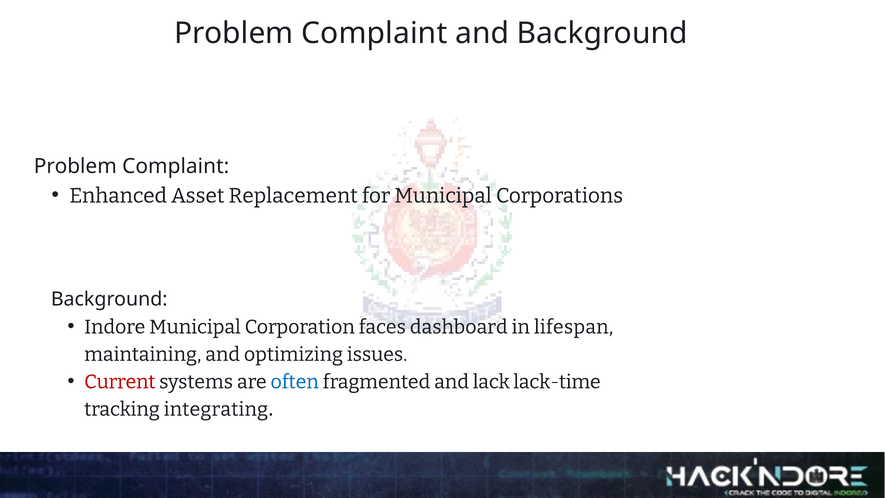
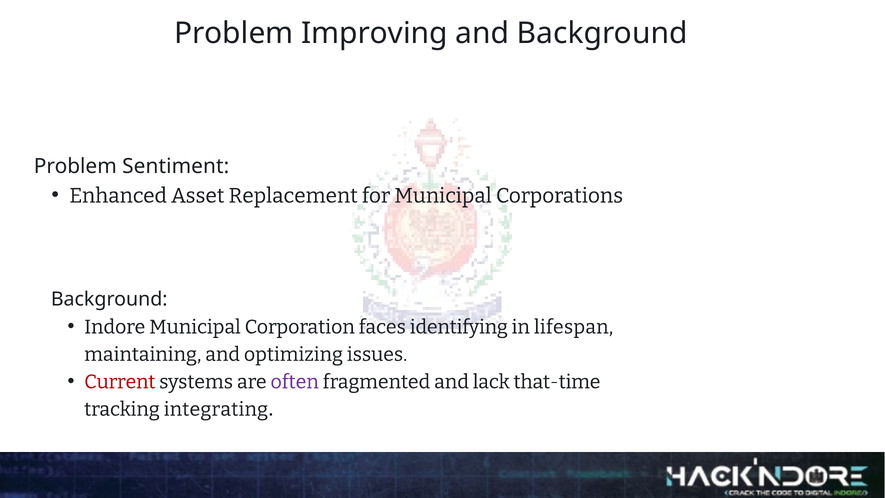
Complaint at (374, 33): Complaint -> Improving
Complaint at (176, 166): Complaint -> Sentiment
dashboard: dashboard -> identifying
often colour: blue -> purple
lack-time: lack-time -> that-time
